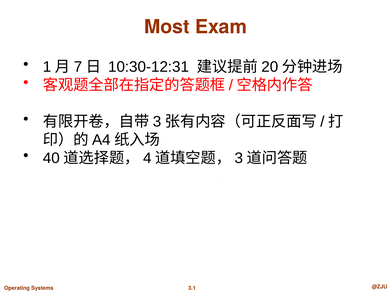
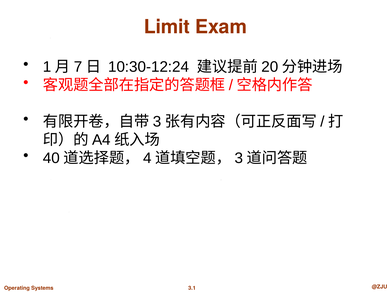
Most: Most -> Limit
10:30-12:31: 10:30-12:31 -> 10:30-12:24
